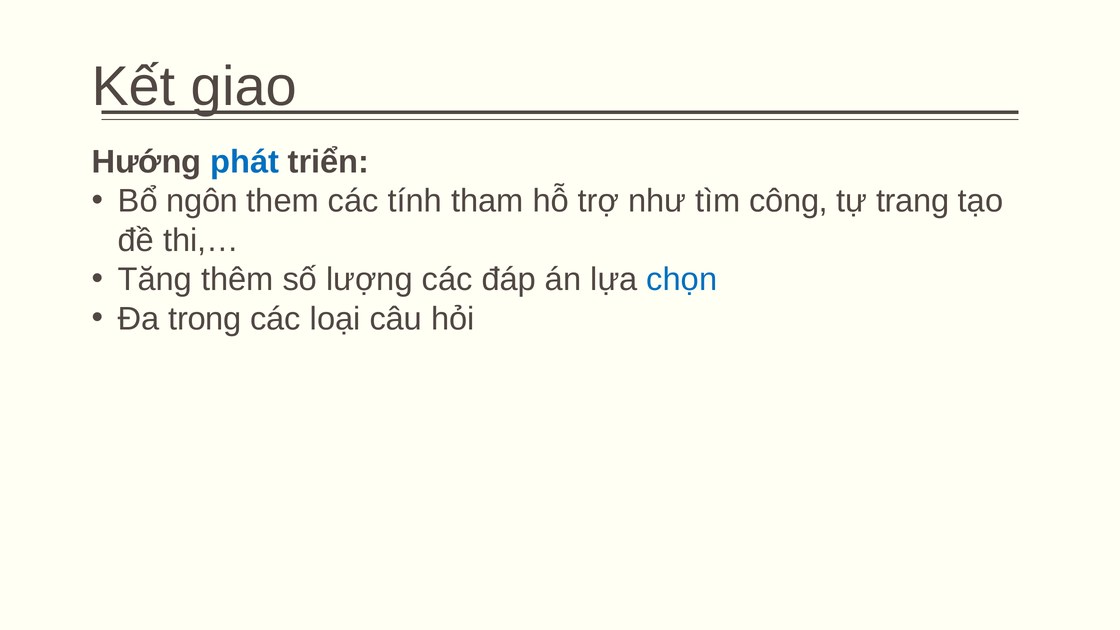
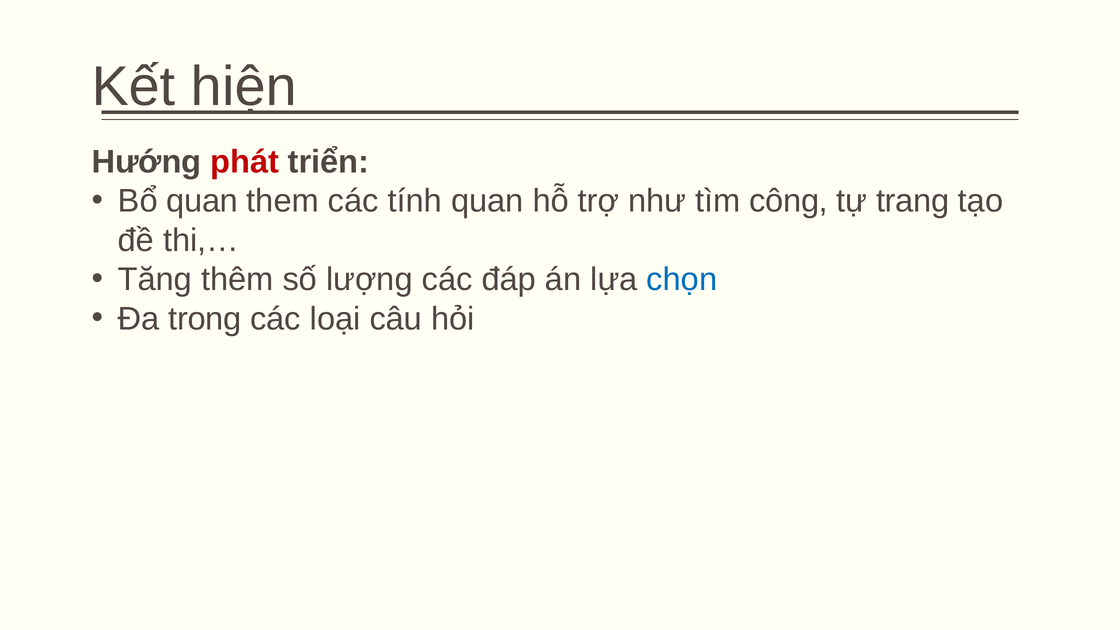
giao: giao -> hiện
phát colour: blue -> red
Bổ ngôn: ngôn -> quan
tính tham: tham -> quan
